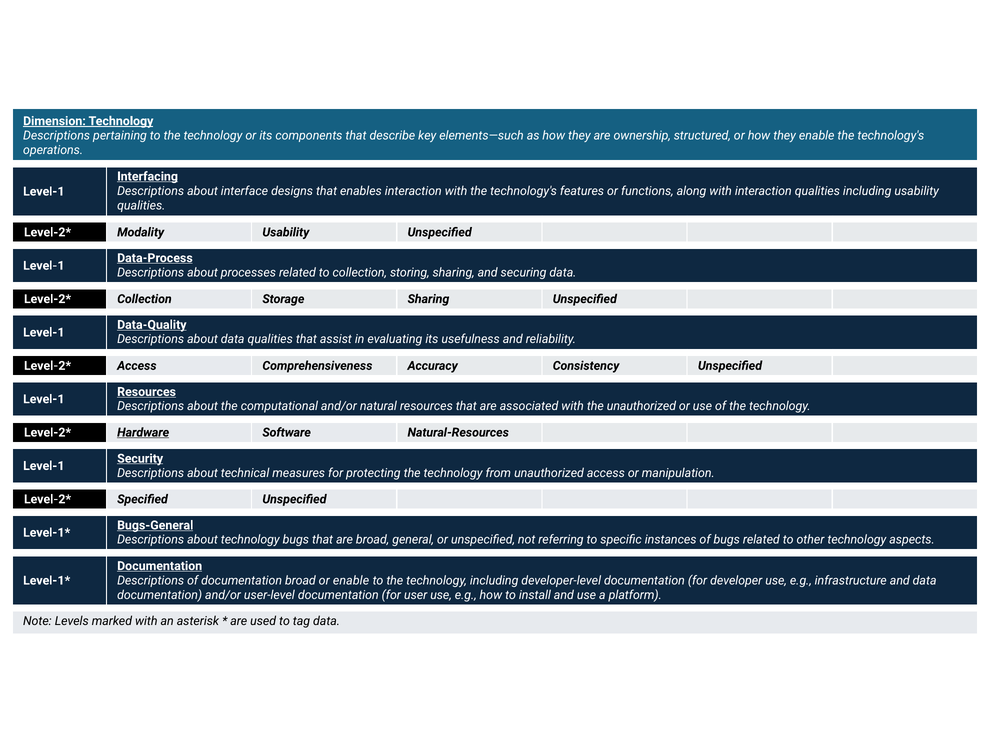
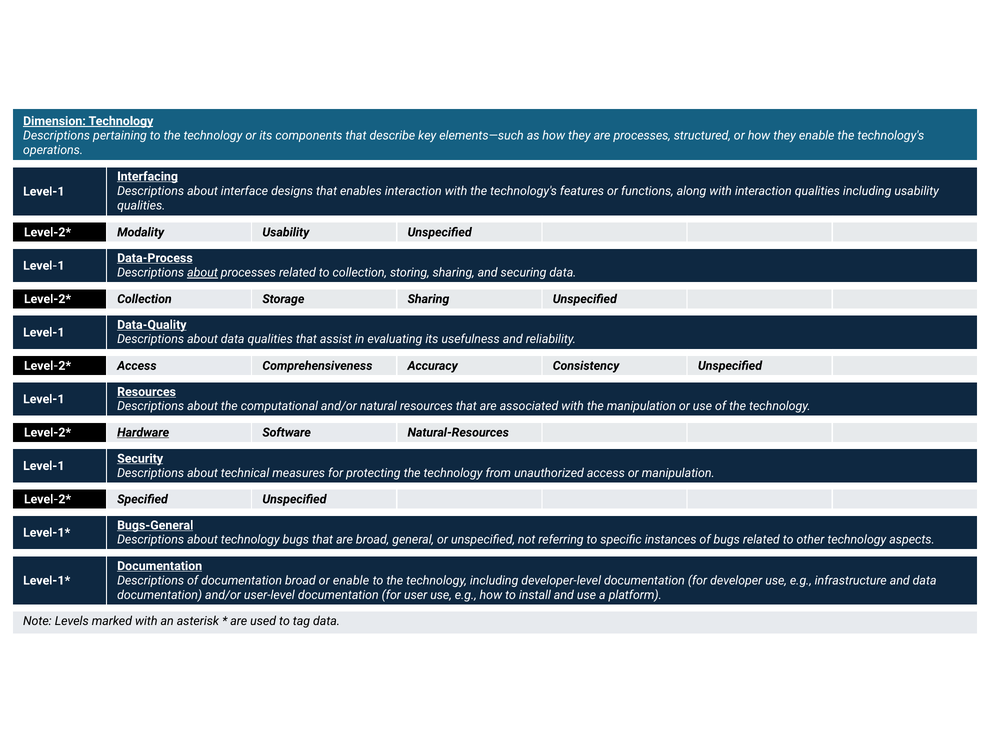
are ownership: ownership -> processes
about at (202, 272) underline: none -> present
the unauthorized: unauthorized -> manipulation
